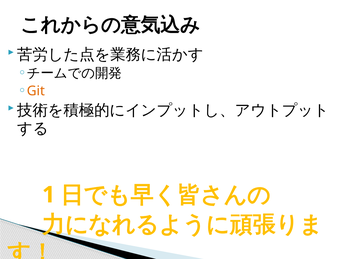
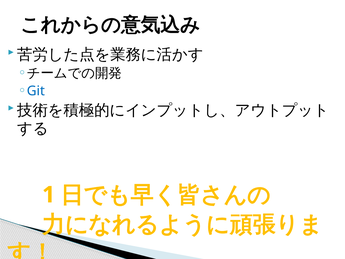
Git colour: orange -> blue
